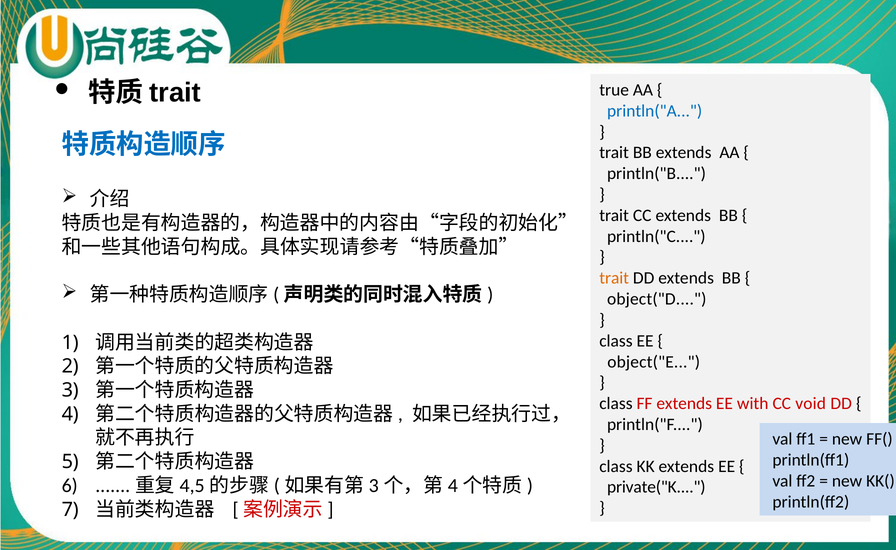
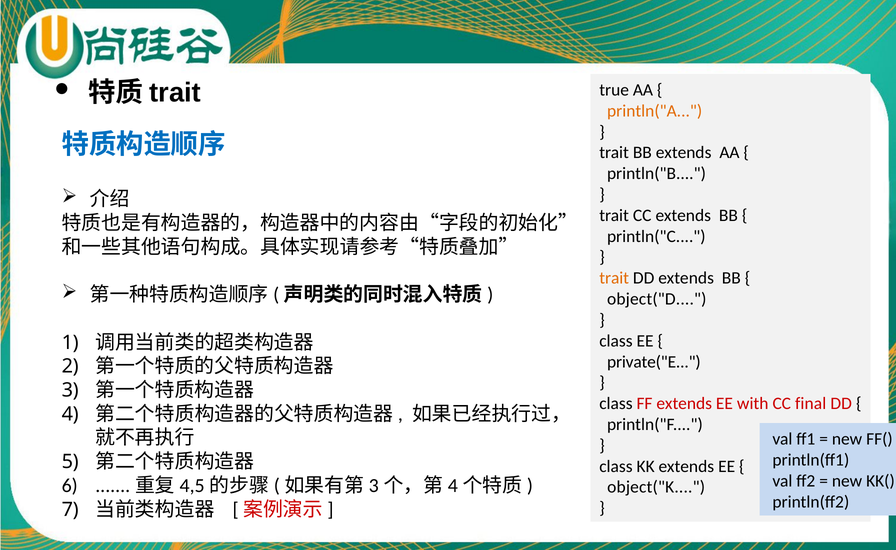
println("A colour: blue -> orange
object("E: object("E -> private("E
void: void -> final
private("K: private("K -> object("K
